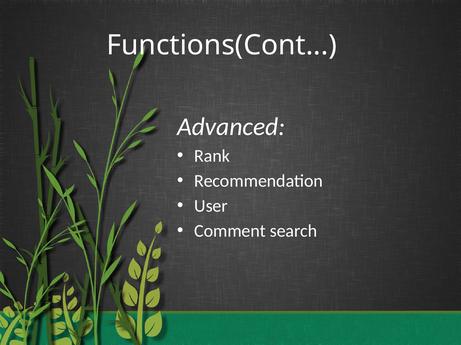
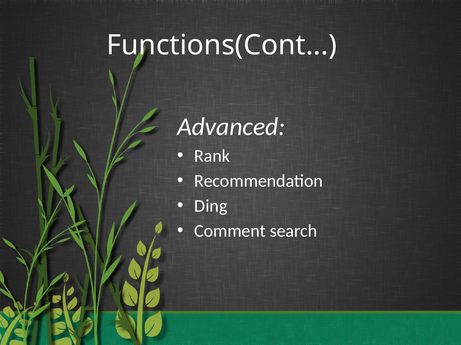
User: User -> Ding
